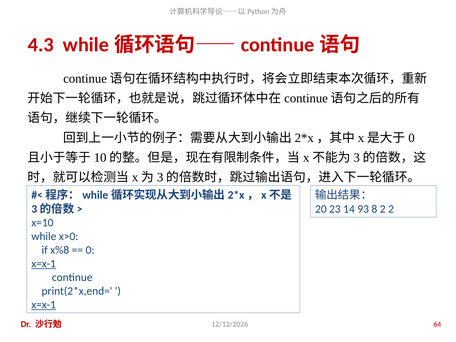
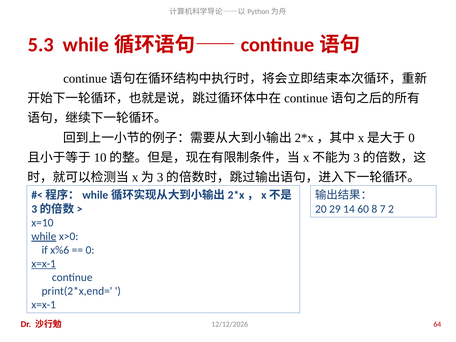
4.3: 4.3 -> 5.3
23: 23 -> 29
93: 93 -> 60
8 2: 2 -> 7
while underline: none -> present
x%8: x%8 -> x%6
x=x-1 at (44, 305) underline: present -> none
